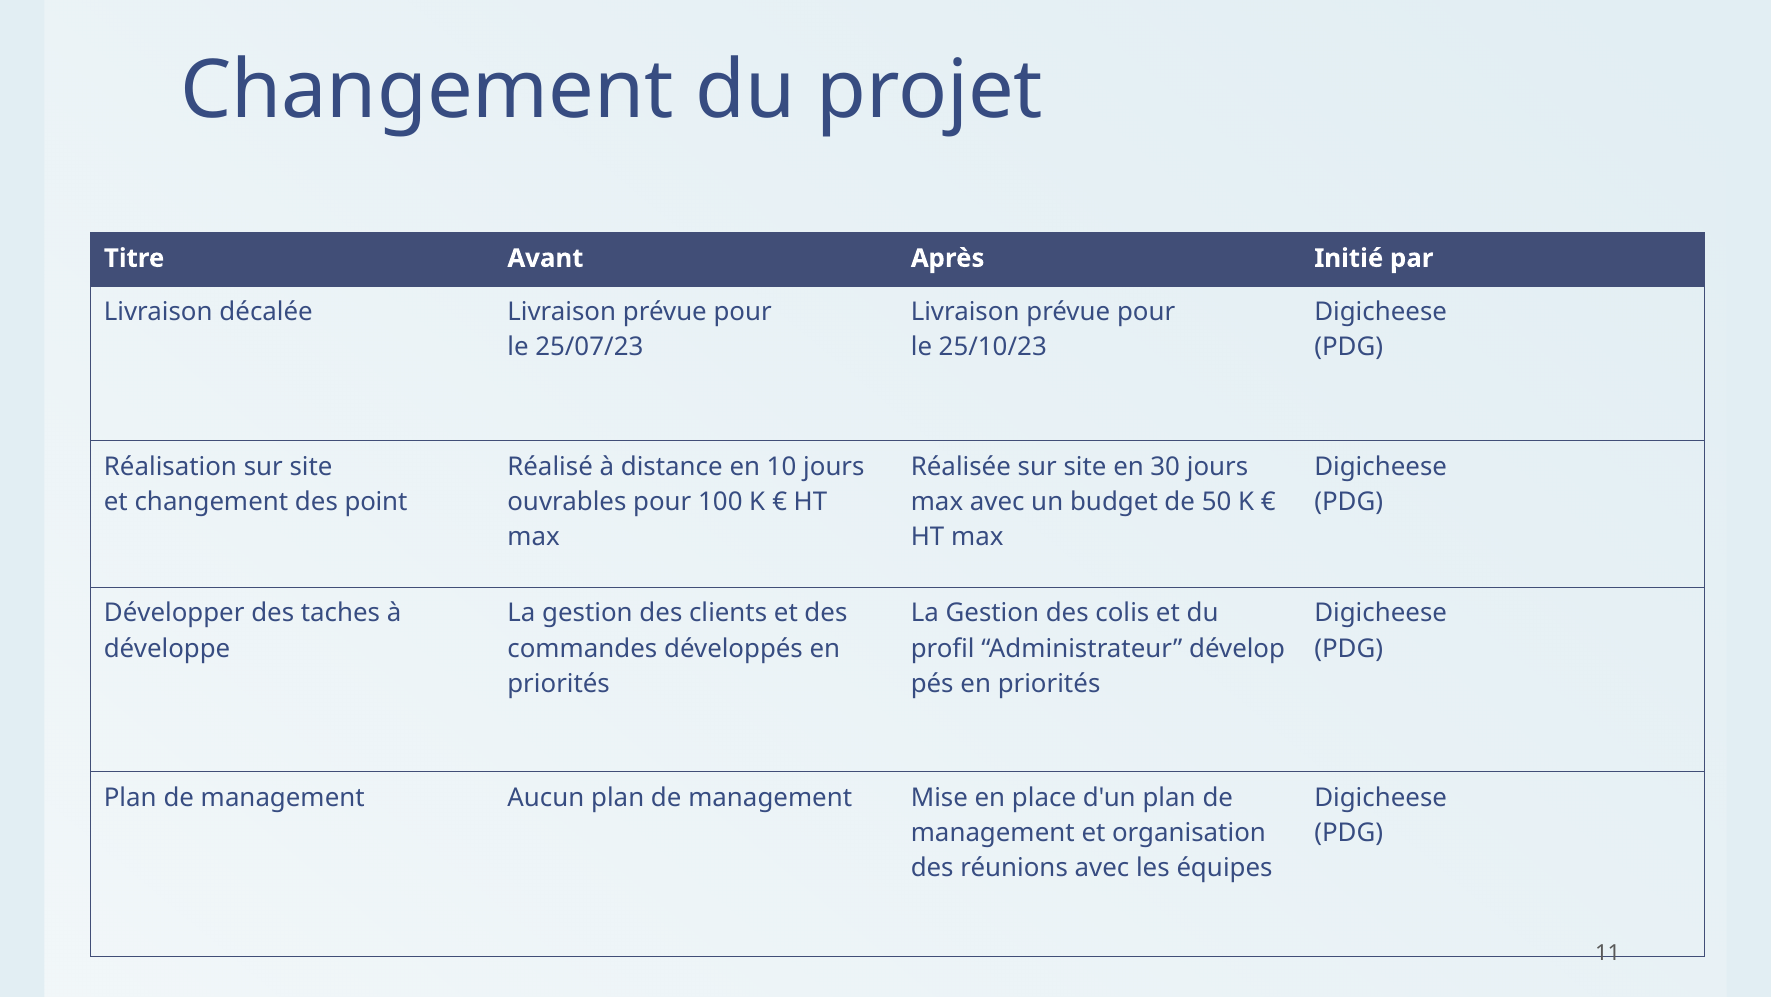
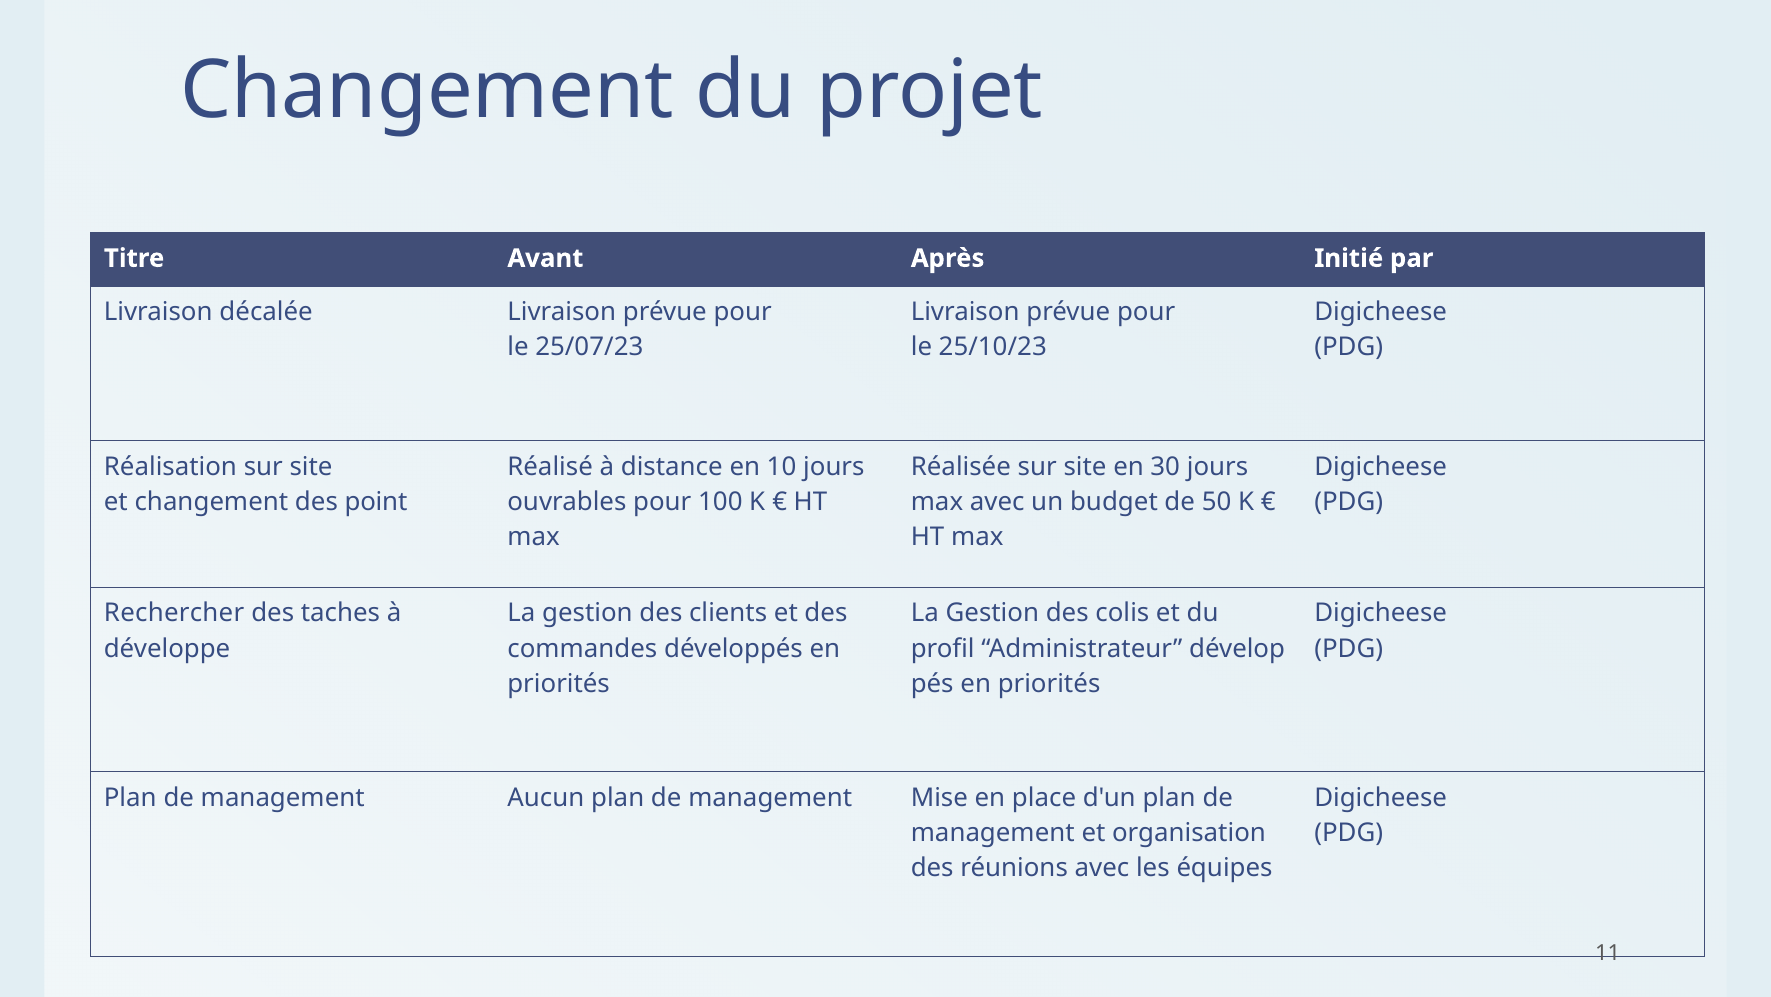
Développer: Développer -> Rechercher
